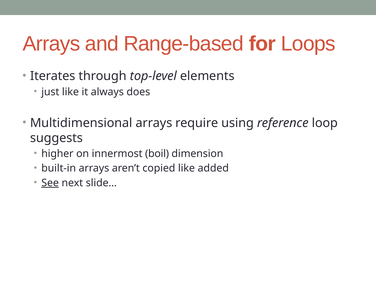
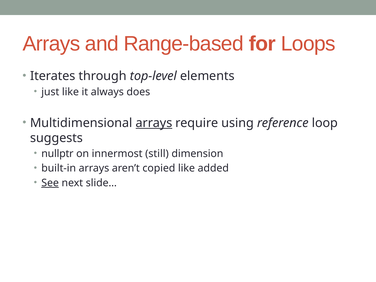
arrays at (154, 123) underline: none -> present
higher: higher -> nullptr
boil: boil -> still
